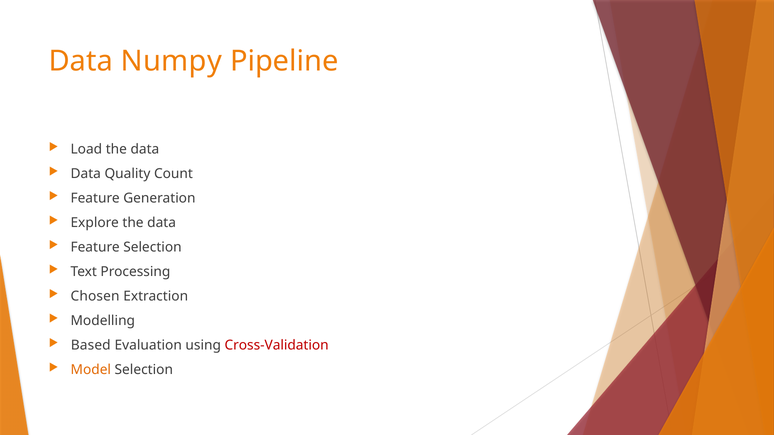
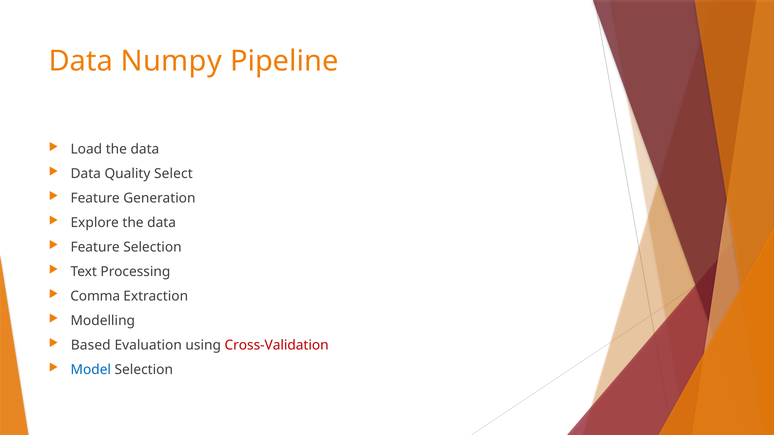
Count: Count -> Select
Chosen: Chosen -> Comma
Model colour: orange -> blue
